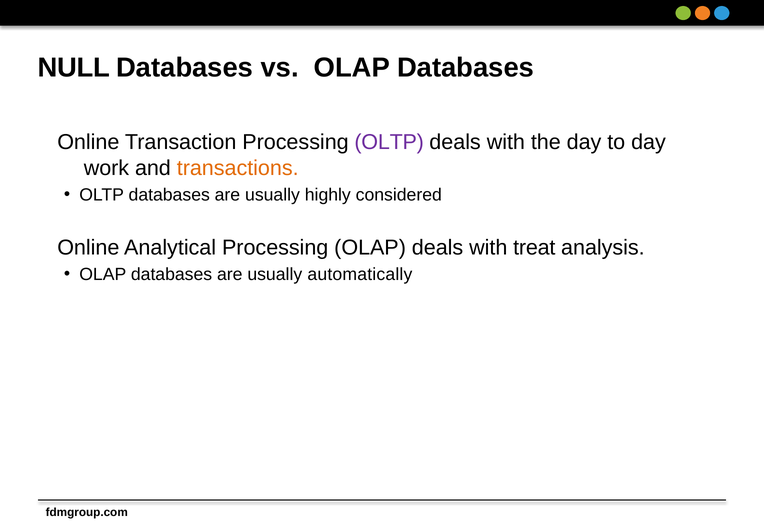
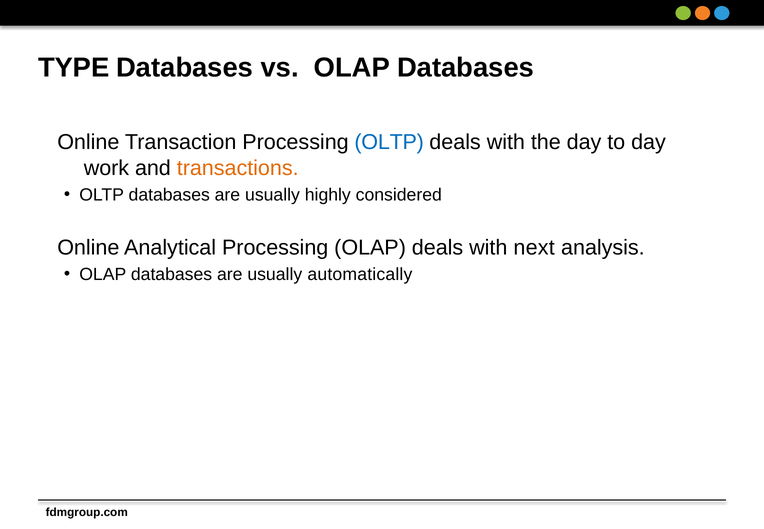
NULL: NULL -> TYPE
OLTP at (389, 142) colour: purple -> blue
treat: treat -> next
